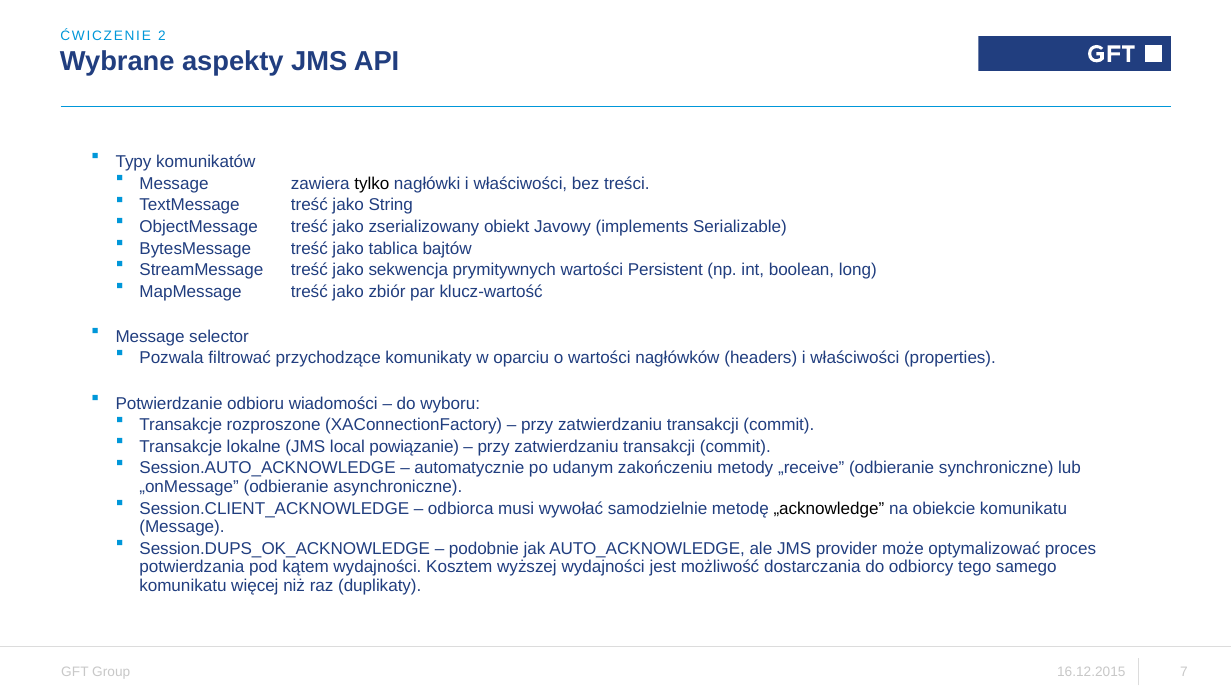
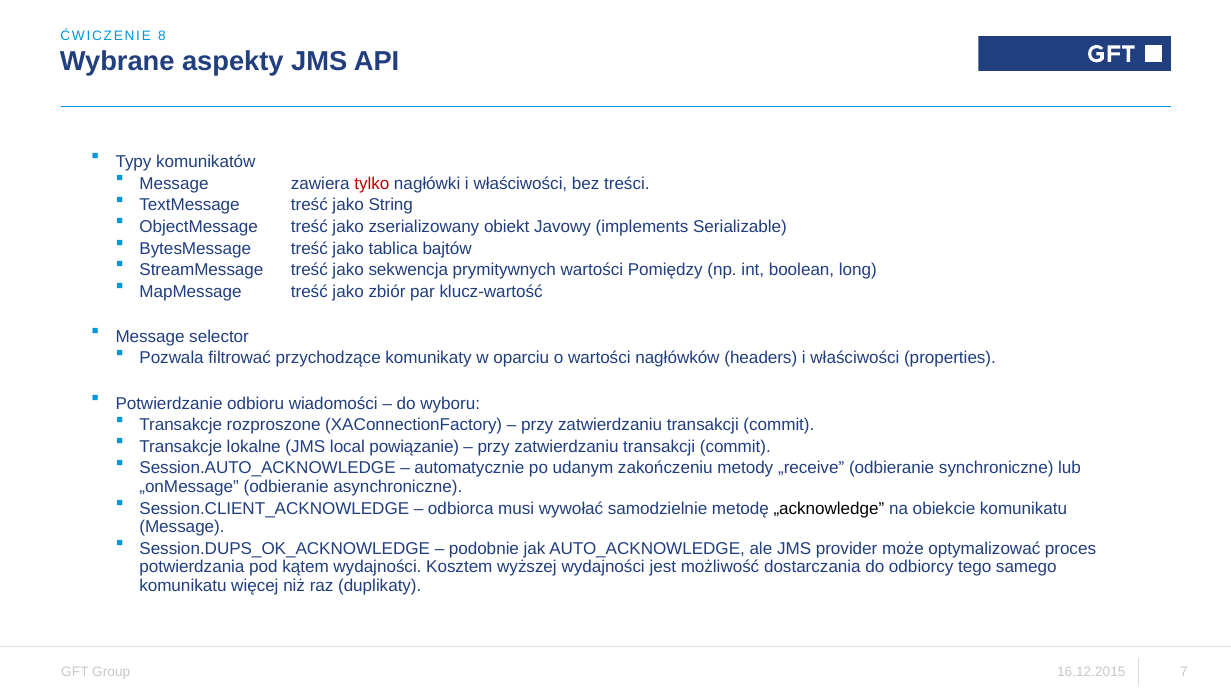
2: 2 -> 8
tylko colour: black -> red
Persistent: Persistent -> Pomiędzy
